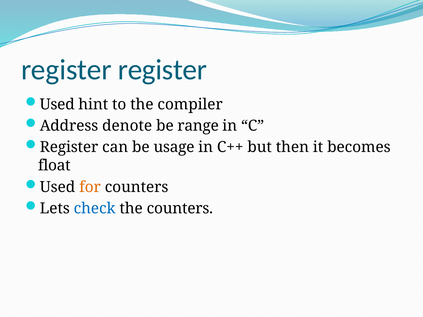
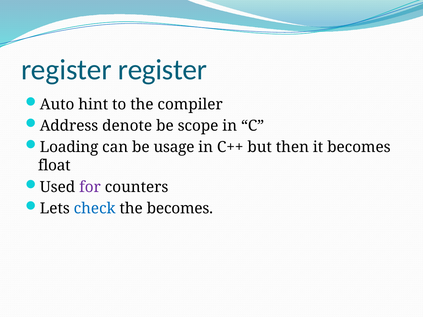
Used at (57, 105): Used -> Auto
range: range -> scope
Register at (69, 147): Register -> Loading
for colour: orange -> purple
the counters: counters -> becomes
